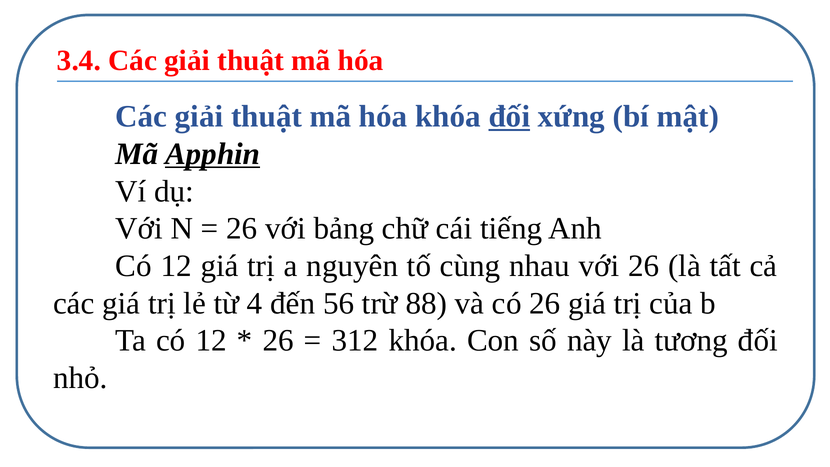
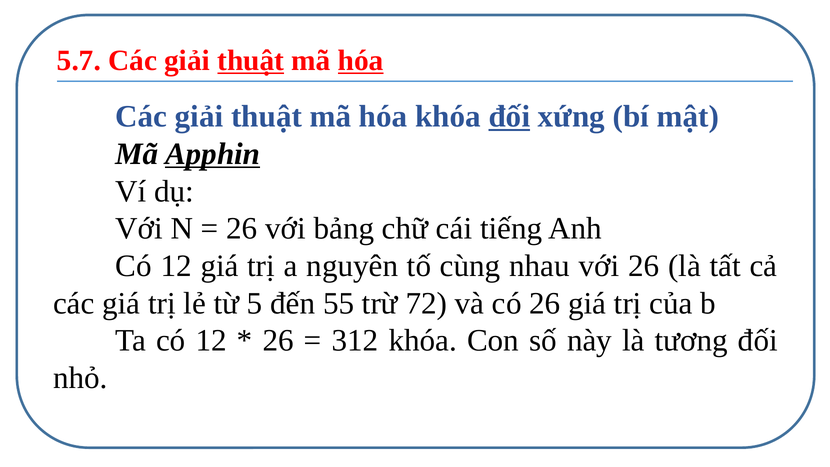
3.4: 3.4 -> 5.7
thuật at (251, 61) underline: none -> present
hóa at (361, 61) underline: none -> present
4: 4 -> 5
56: 56 -> 55
88: 88 -> 72
